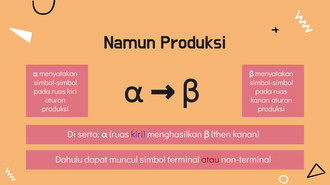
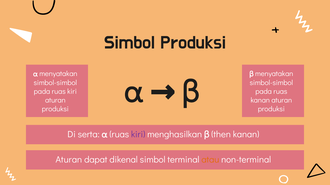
Namun at (130, 43): Namun -> Simbol
Dahulu at (69, 160): Dahulu -> Aturan
muncul: muncul -> dikenal
atau colour: red -> orange
